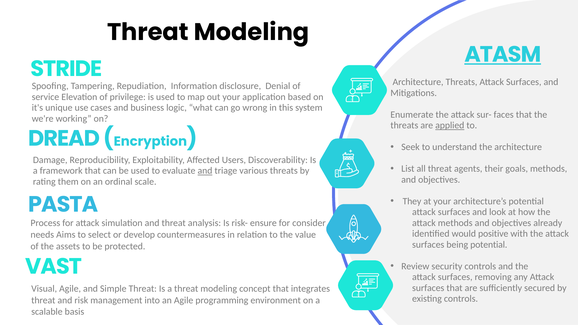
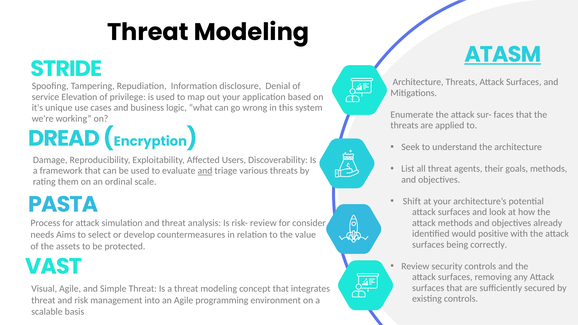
applied underline: present -> none
They: They -> Shift
risk- ensure: ensure -> review
being potential: potential -> correctly
